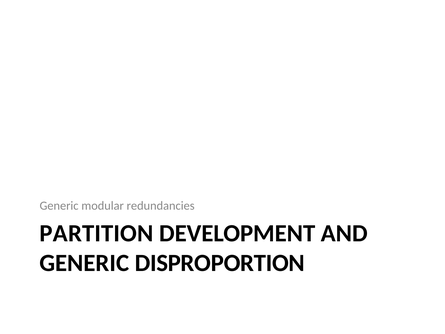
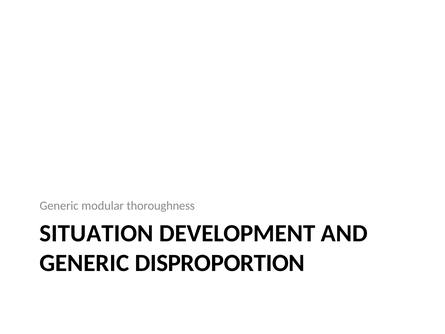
redundancies: redundancies -> thoroughness
PARTITION: PARTITION -> SITUATION
